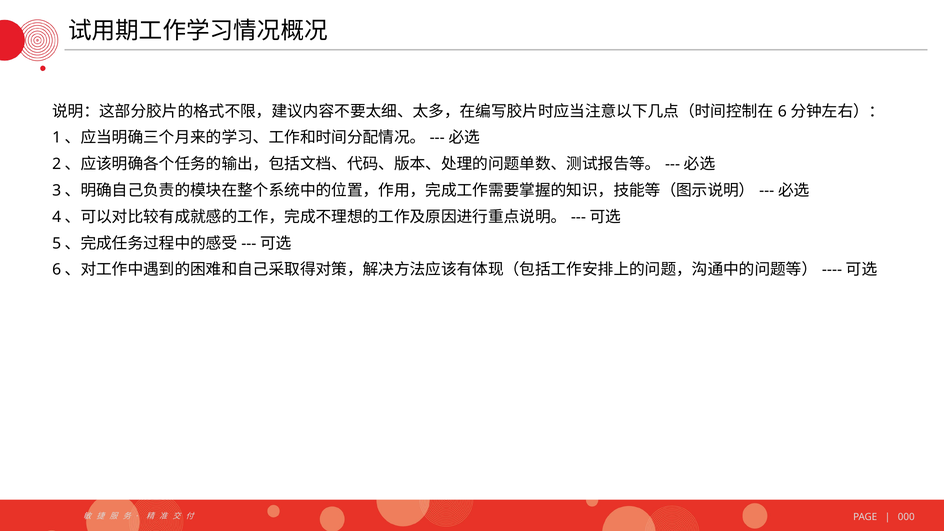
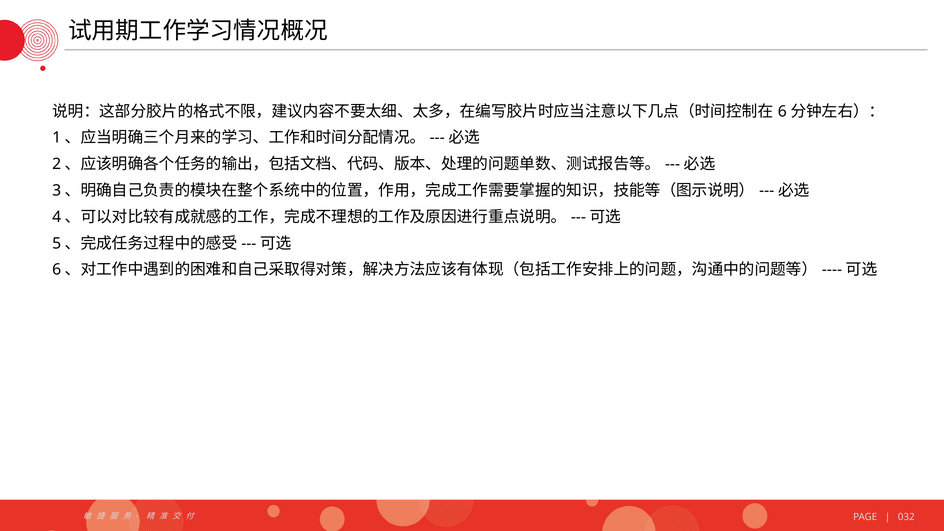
000: 000 -> 032
